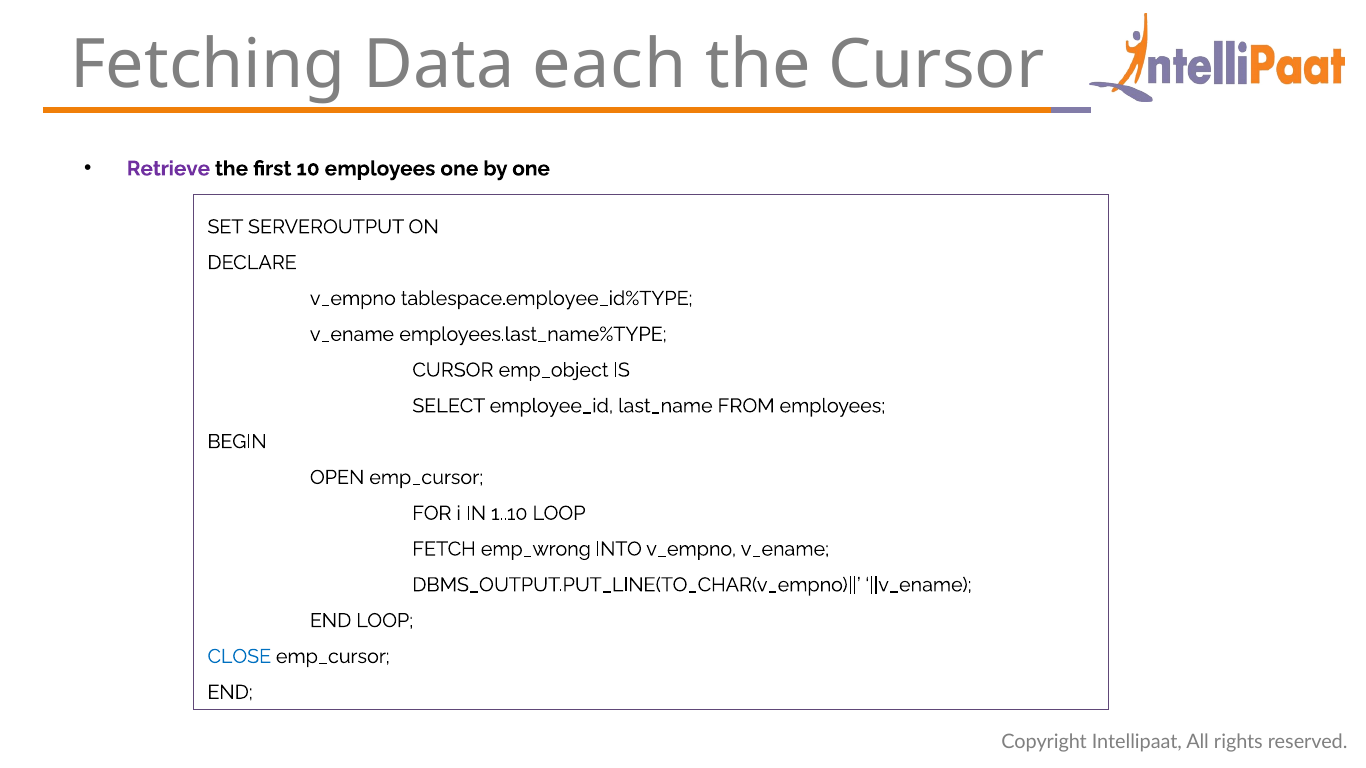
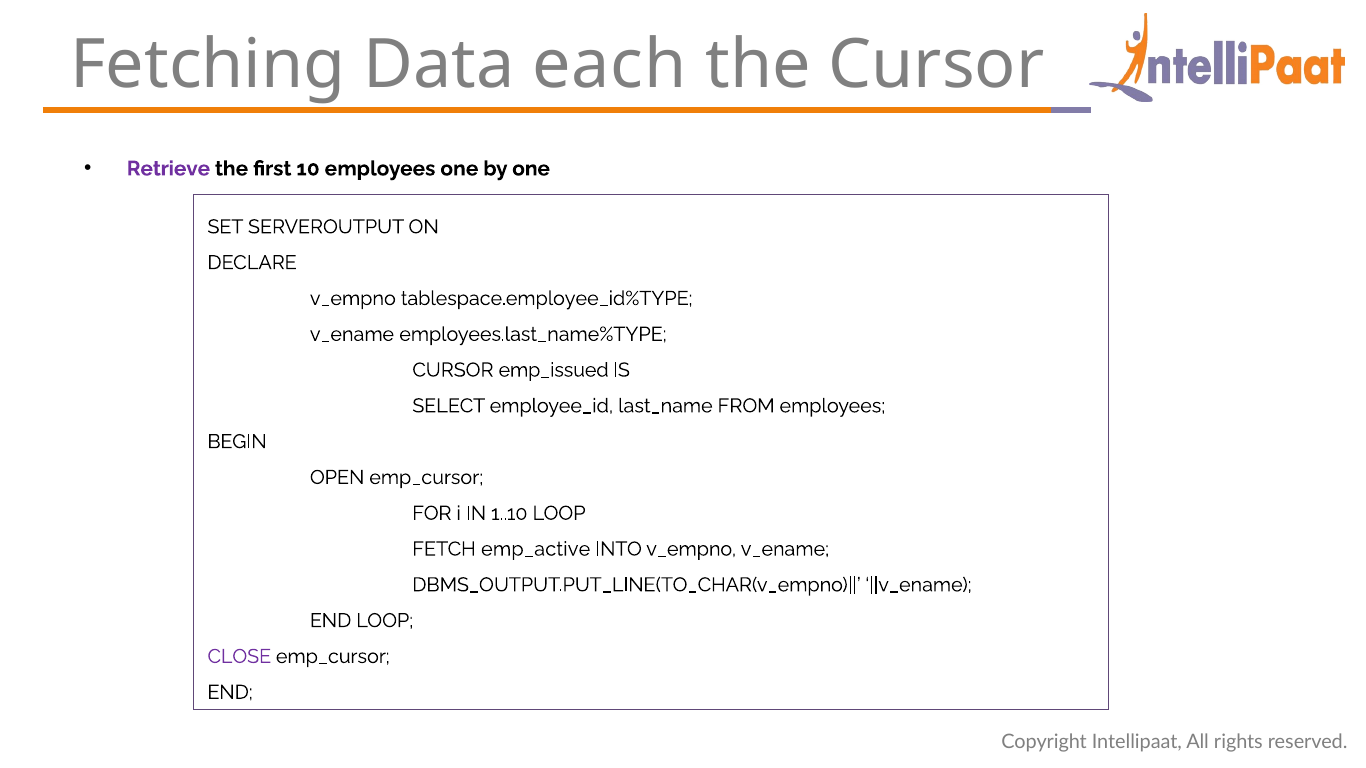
emp_object: emp_object -> emp_issued
emp_wrong: emp_wrong -> emp_active
CLOSE colour: blue -> purple
